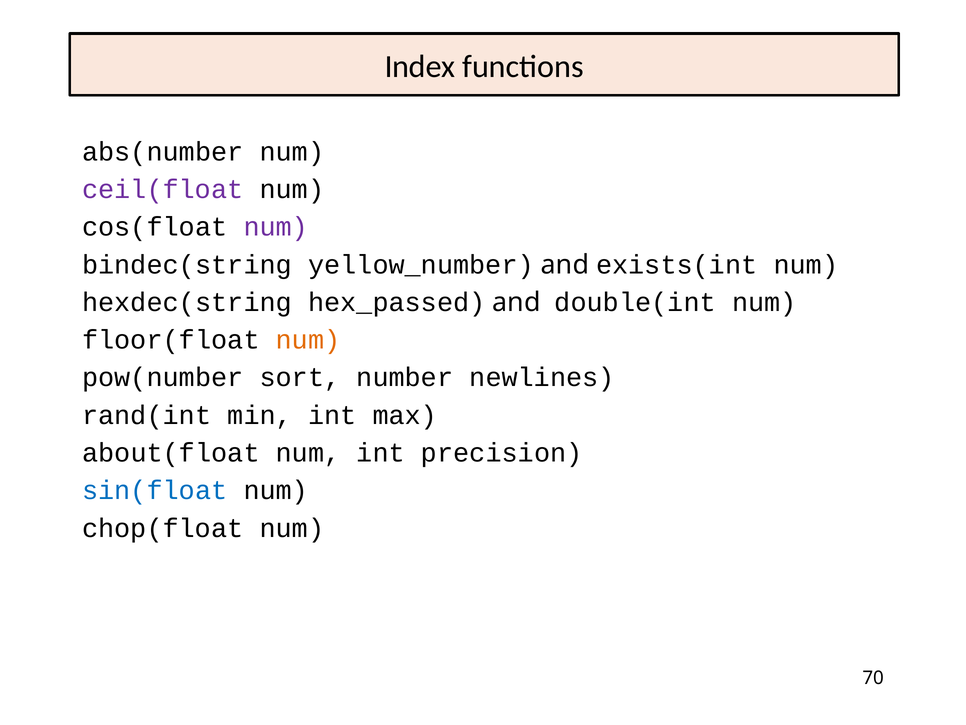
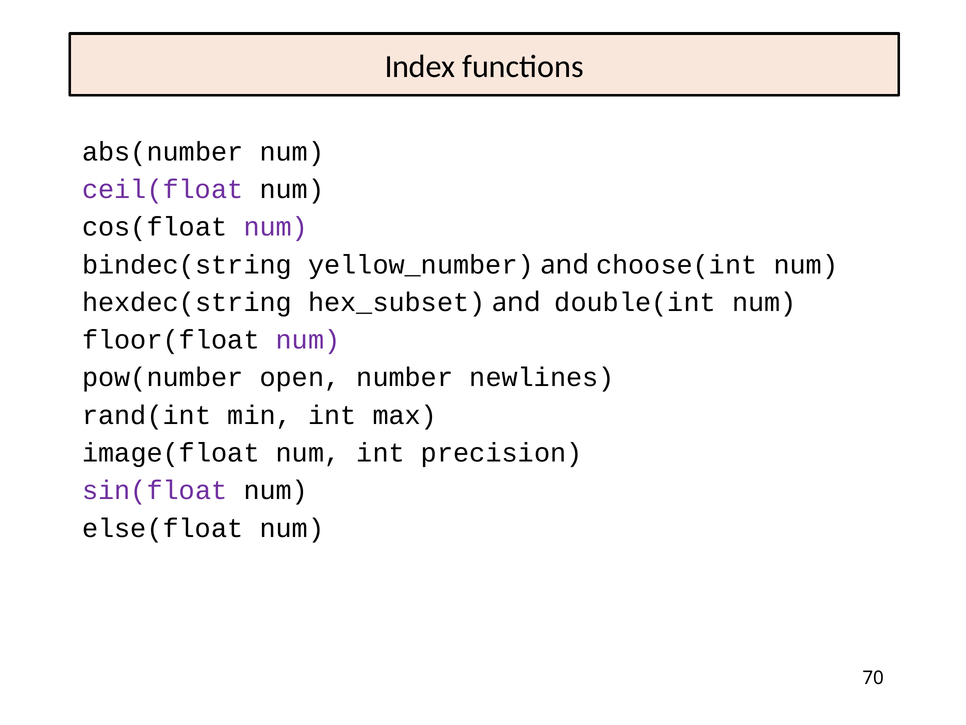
exists(int: exists(int -> choose(int
hex_passed: hex_passed -> hex_subset
num at (308, 340) colour: orange -> purple
sort: sort -> open
about(float: about(float -> image(float
sin(float colour: blue -> purple
chop(float: chop(float -> else(float
